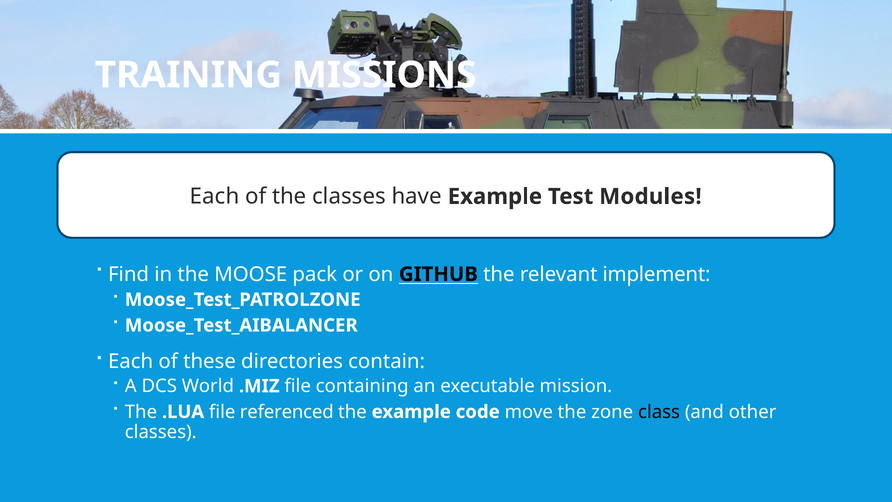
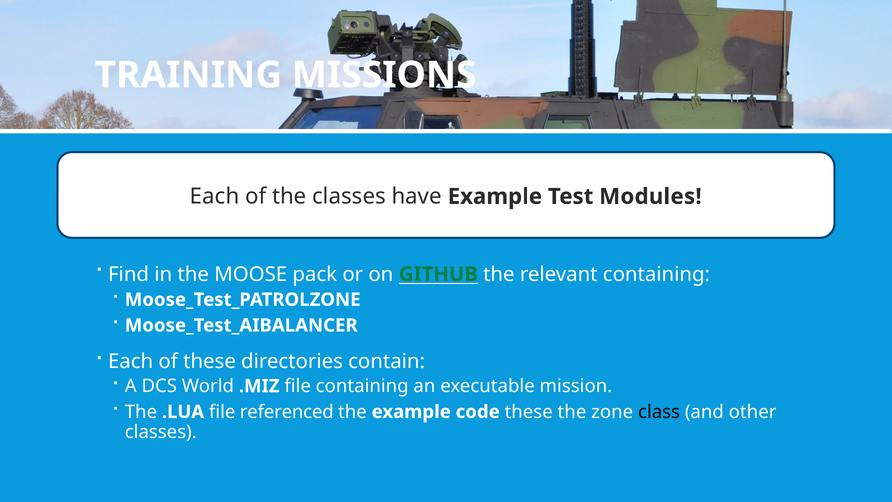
GITHUB colour: black -> green
relevant implement: implement -> containing
code move: move -> these
